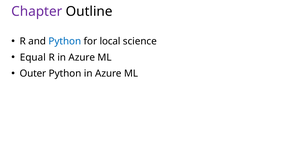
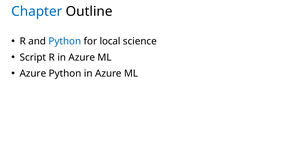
Chapter colour: purple -> blue
Equal: Equal -> Script
Outer at (33, 74): Outer -> Azure
